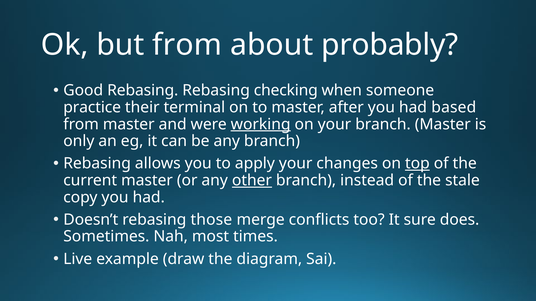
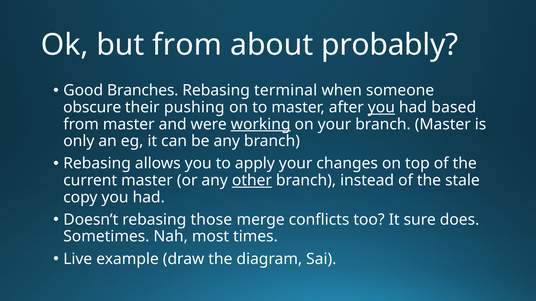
Good Rebasing: Rebasing -> Branches
checking: checking -> terminal
practice: practice -> obscure
terminal: terminal -> pushing
you at (381, 108) underline: none -> present
top underline: present -> none
